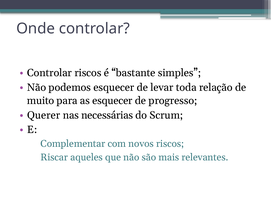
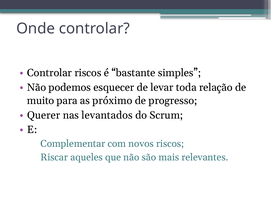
as esquecer: esquecer -> próximo
necessárias: necessárias -> levantados
